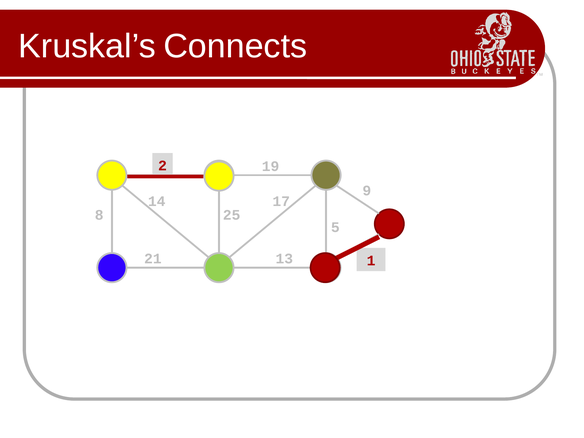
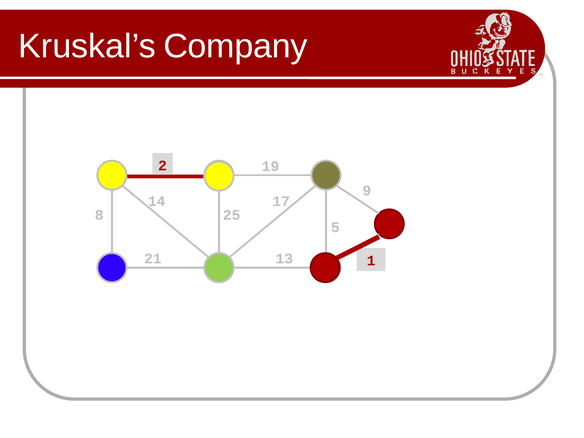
Connects: Connects -> Company
